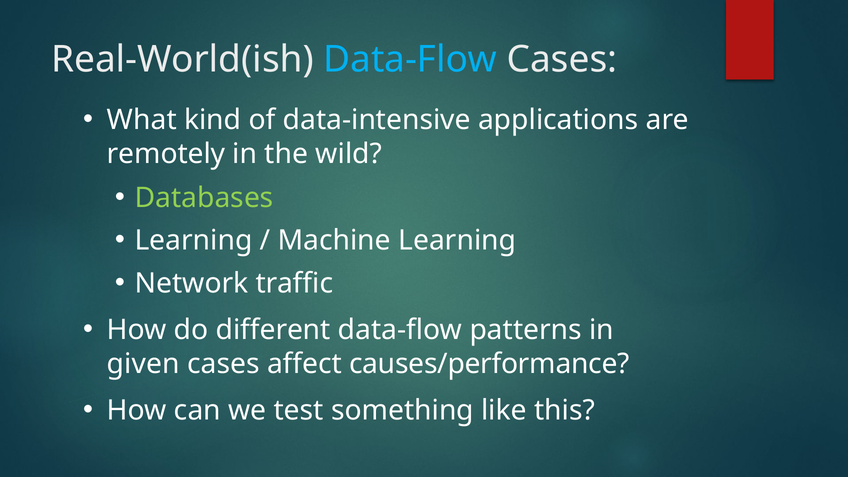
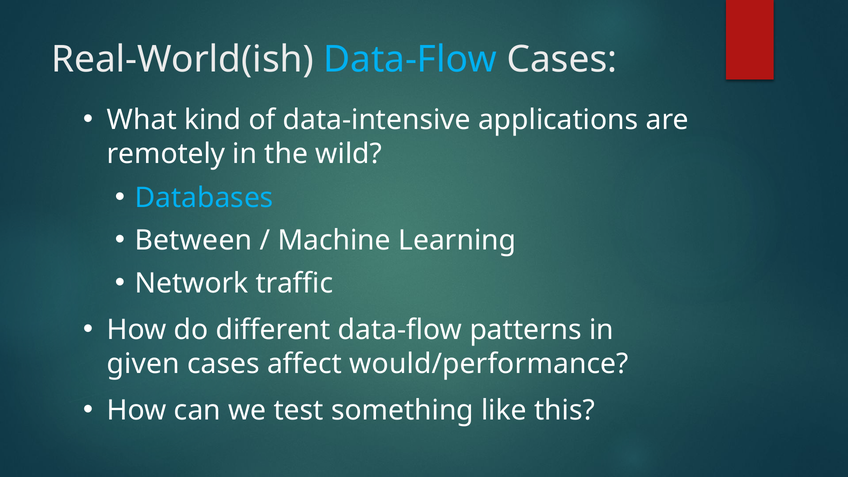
Databases colour: light green -> light blue
Learning at (194, 241): Learning -> Between
causes/performance: causes/performance -> would/performance
